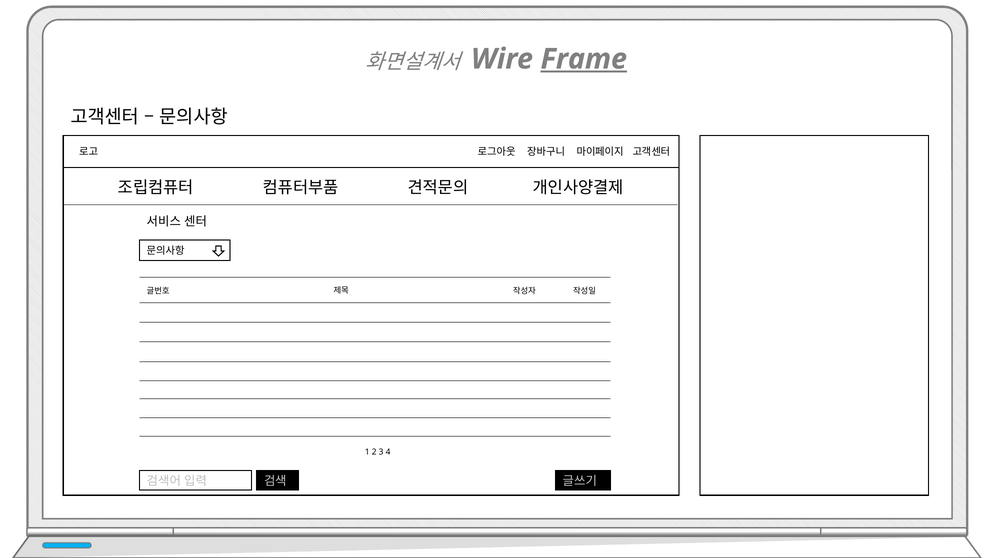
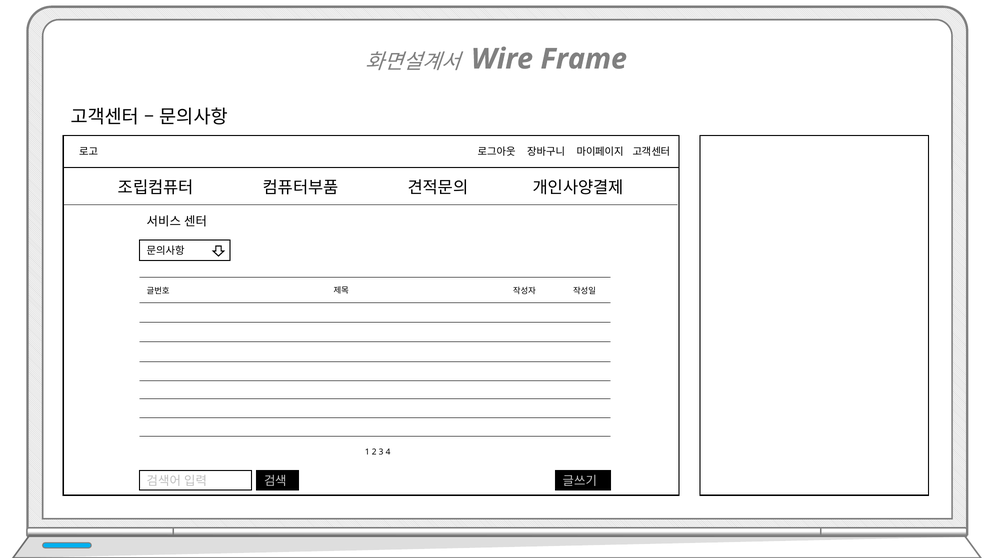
Frame underline: present -> none
